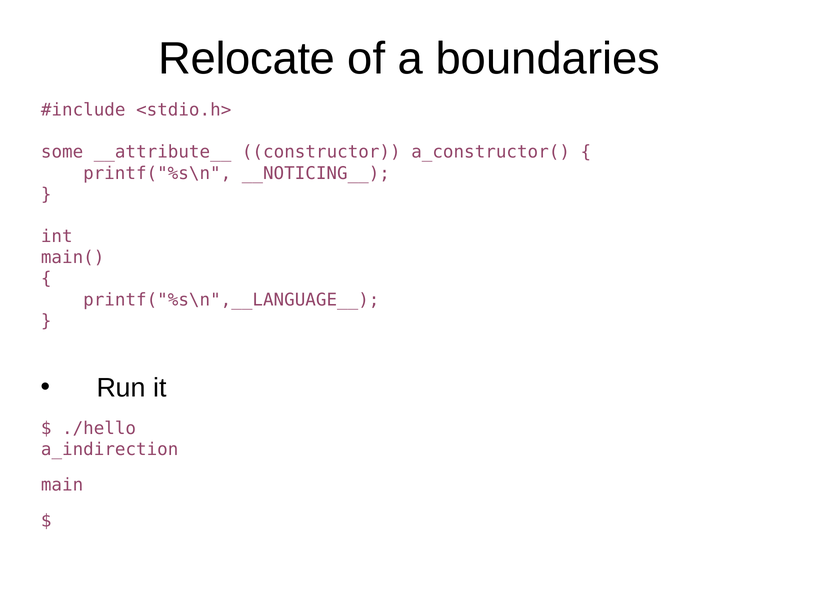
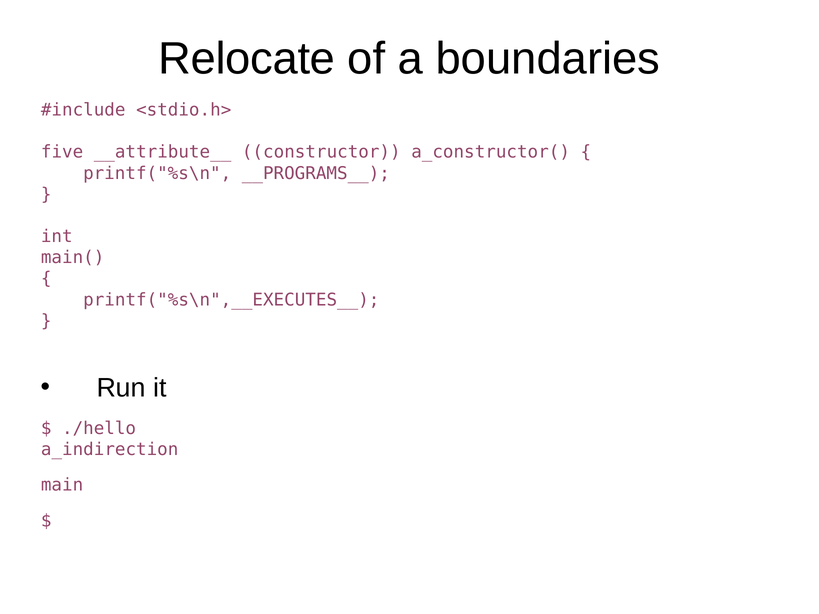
some: some -> five
__NOTICING__: __NOTICING__ -> __PROGRAMS__
printf("%s\n",__LANGUAGE__: printf("%s\n",__LANGUAGE__ -> printf("%s\n",__EXECUTES__
